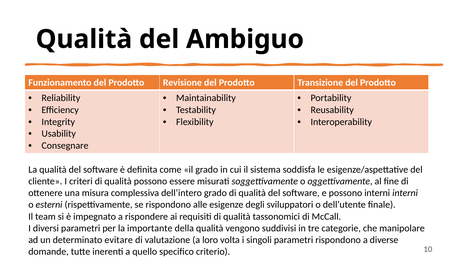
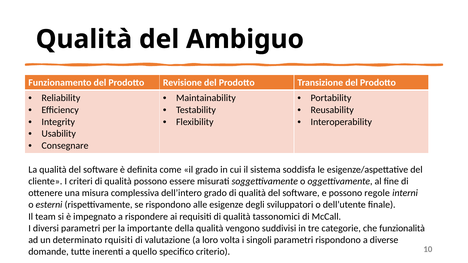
possono interni: interni -> regole
manipolare: manipolare -> funzionalità
evitare: evitare -> rquisiti
